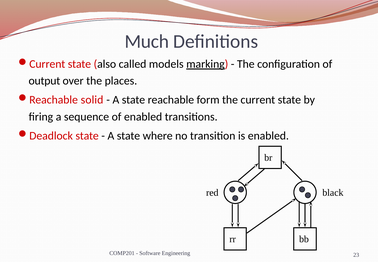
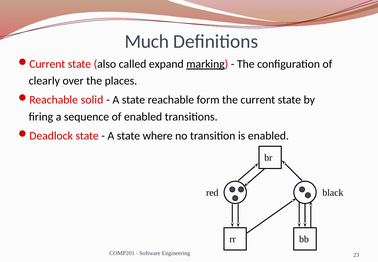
models: models -> expand
output: output -> clearly
